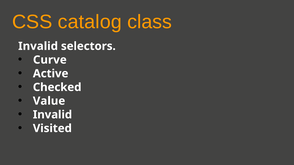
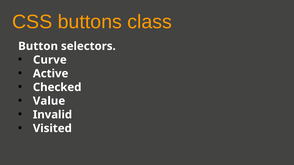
catalog: catalog -> buttons
Invalid at (38, 46): Invalid -> Button
